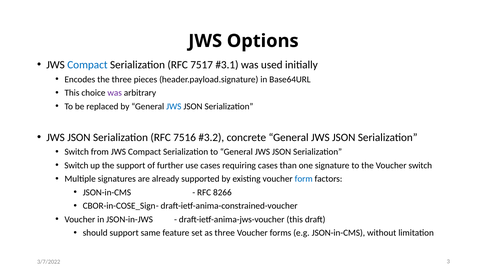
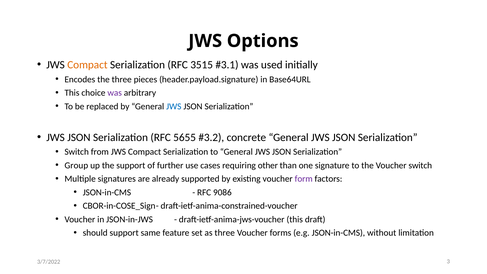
Compact at (87, 65) colour: blue -> orange
7517: 7517 -> 3515
7516: 7516 -> 5655
Switch at (76, 165): Switch -> Group
requiring cases: cases -> other
form colour: blue -> purple
8266: 8266 -> 9086
